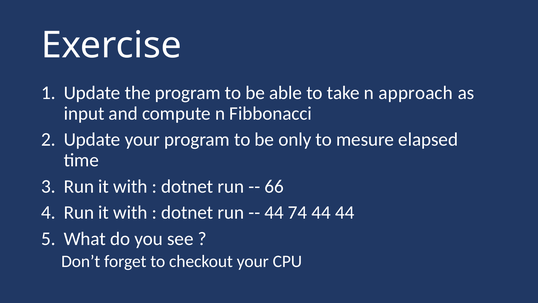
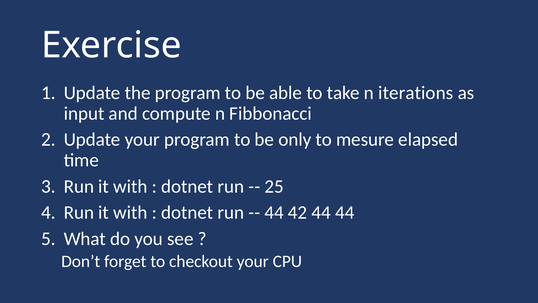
approach: approach -> iterations
66: 66 -> 25
74: 74 -> 42
